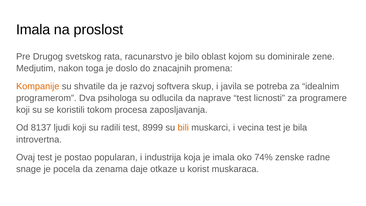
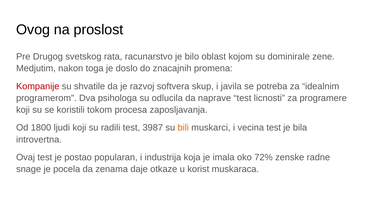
Imala at (33, 30): Imala -> Ovog
Kompanije colour: orange -> red
8137: 8137 -> 1800
8999: 8999 -> 3987
74%: 74% -> 72%
